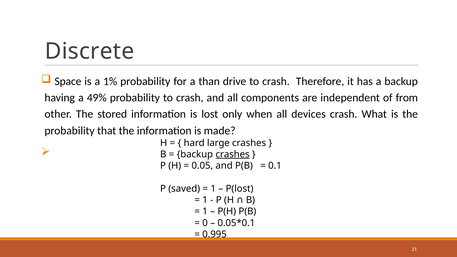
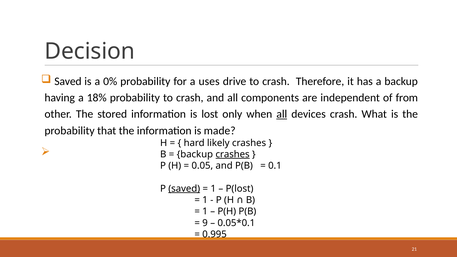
Discrete: Discrete -> Decision
Space at (68, 81): Space -> Saved
1%: 1% -> 0%
than: than -> uses
49%: 49% -> 18%
all at (282, 114) underline: none -> present
large: large -> likely
saved at (184, 189) underline: none -> present
0: 0 -> 9
